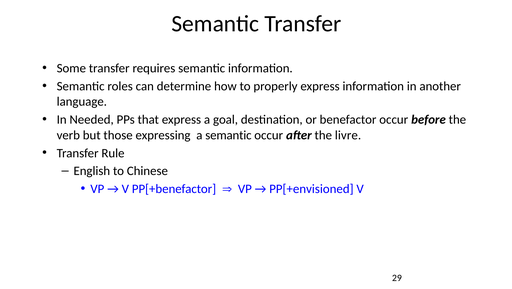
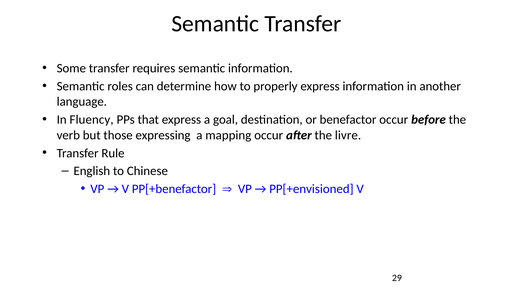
Needed: Needed -> Fluency
a semantic: semantic -> mapping
